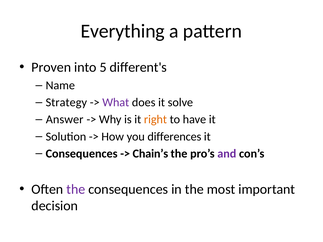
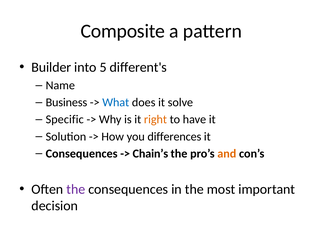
Everything: Everything -> Composite
Proven: Proven -> Builder
Strategy: Strategy -> Business
What colour: purple -> blue
Answer: Answer -> Specific
and colour: purple -> orange
